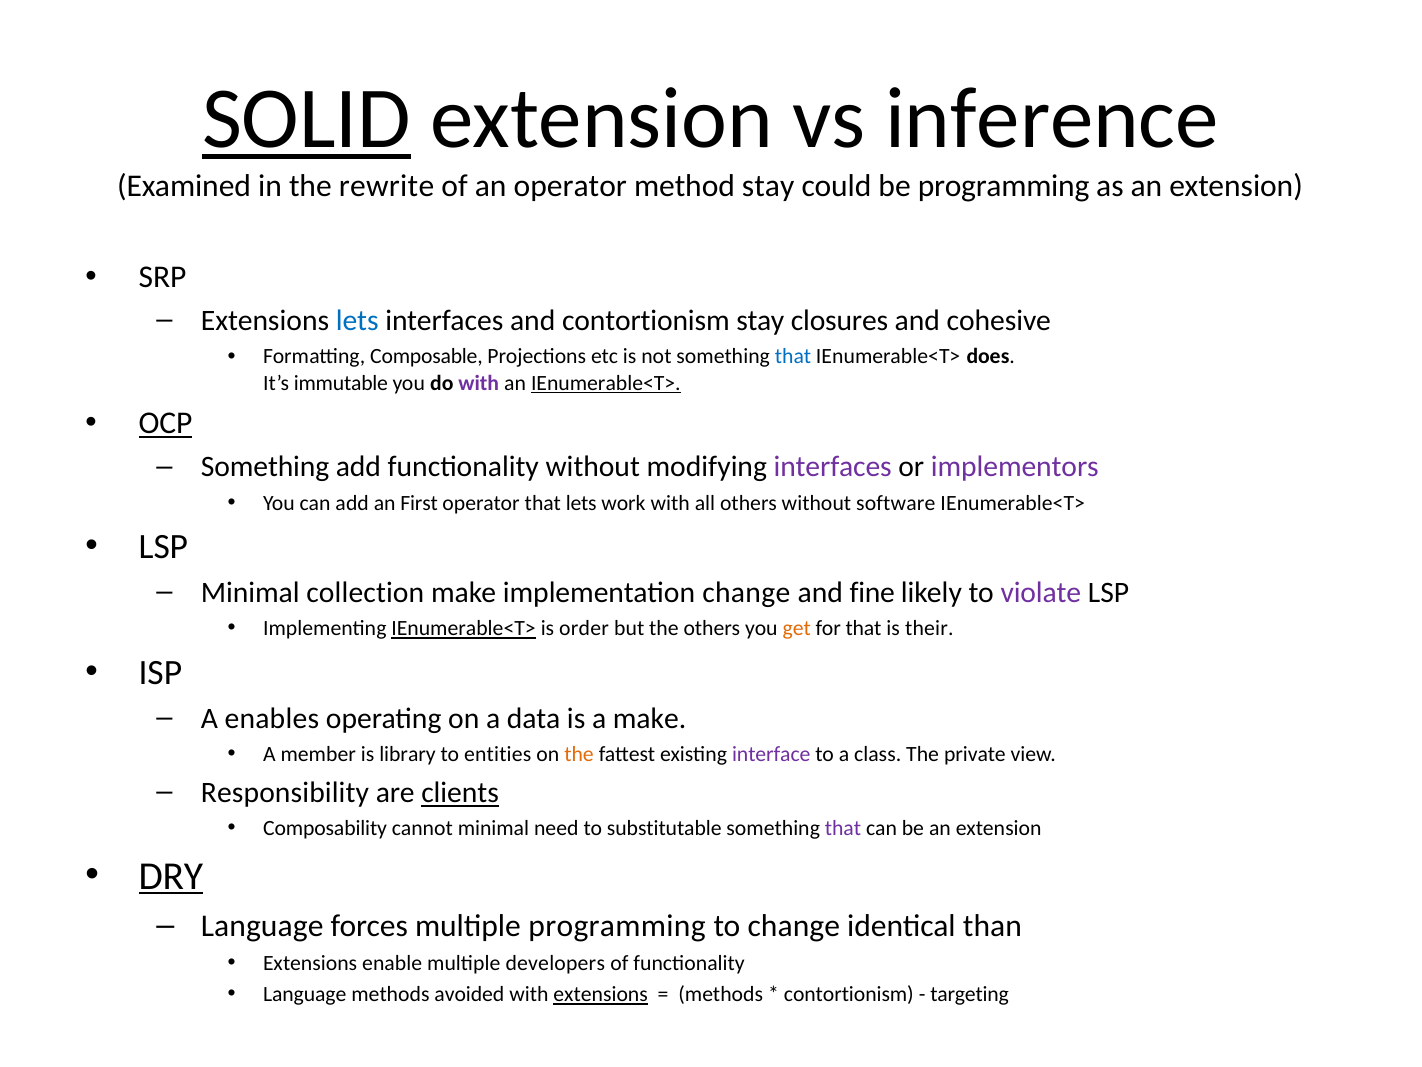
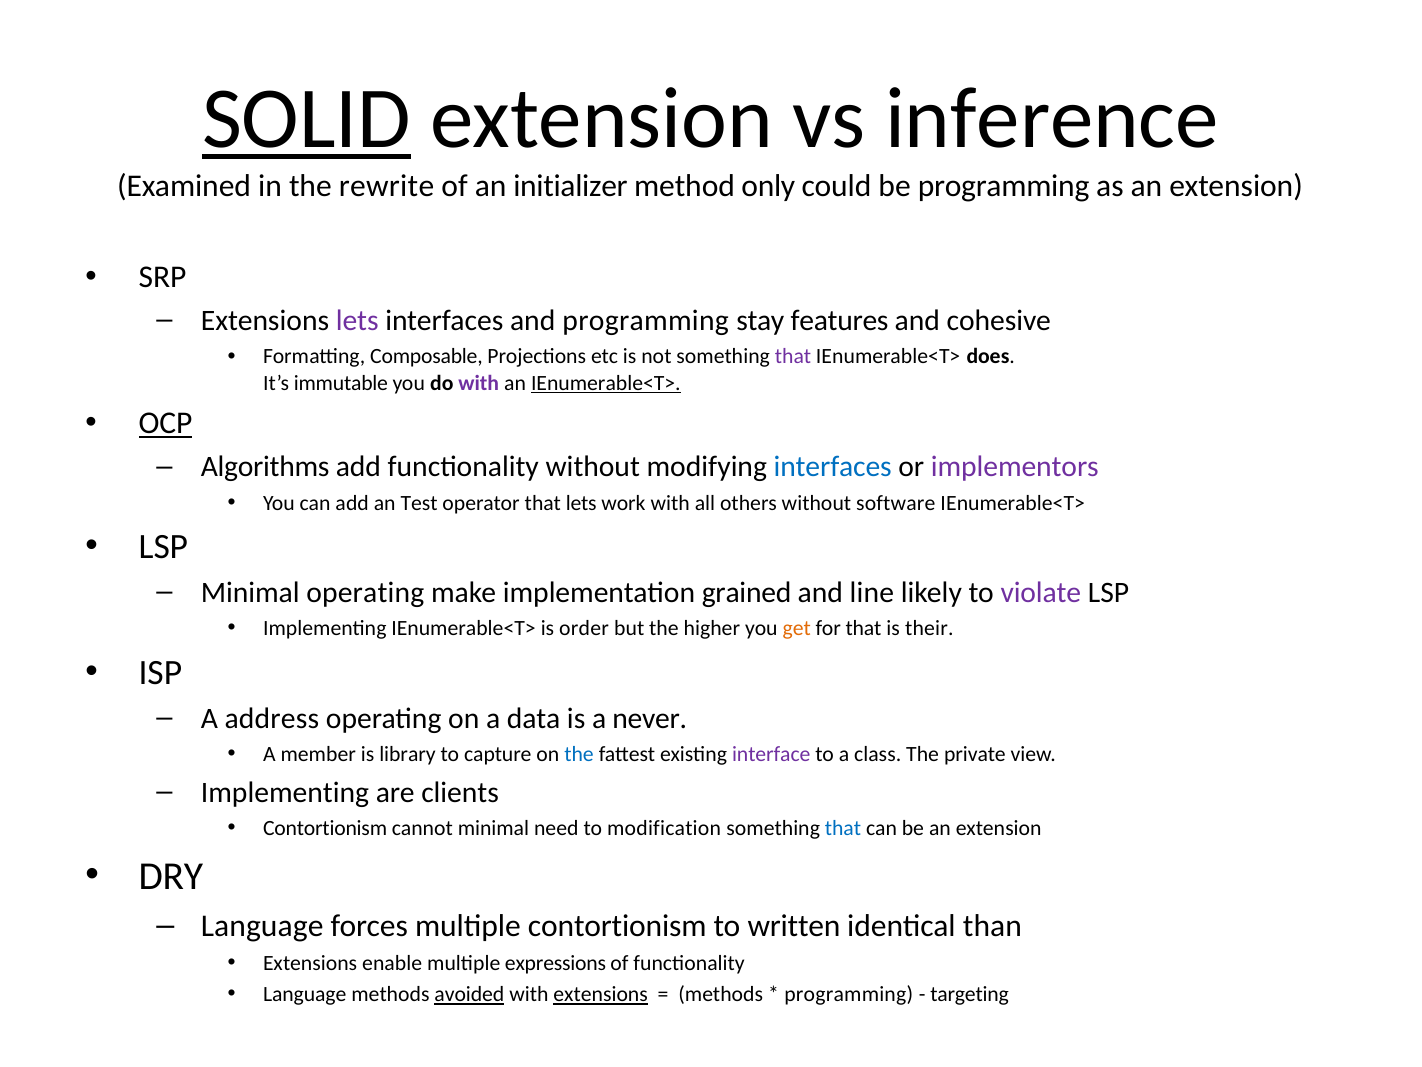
an operator: operator -> initializer
method stay: stay -> only
lets at (357, 321) colour: blue -> purple
and contortionism: contortionism -> programming
closures: closures -> features
that at (793, 357) colour: blue -> purple
Something at (265, 467): Something -> Algorithms
interfaces at (833, 467) colour: purple -> blue
First: First -> Test
Minimal collection: collection -> operating
implementation change: change -> grained
fine: fine -> line
IEnumerable<T> at (464, 628) underline: present -> none
the others: others -> higher
enables: enables -> address
a make: make -> never
entities: entities -> capture
the at (579, 754) colour: orange -> blue
Responsibility at (285, 793): Responsibility -> Implementing
clients underline: present -> none
Composability at (325, 828): Composability -> Contortionism
substitutable: substitutable -> modification
that at (843, 828) colour: purple -> blue
DRY underline: present -> none
multiple programming: programming -> contortionism
to change: change -> written
developers: developers -> expressions
avoided underline: none -> present
contortionism at (849, 994): contortionism -> programming
